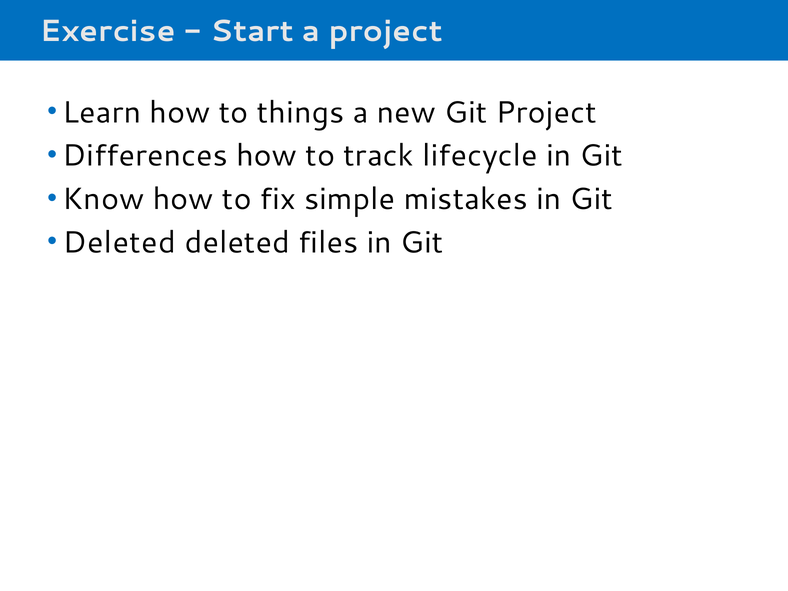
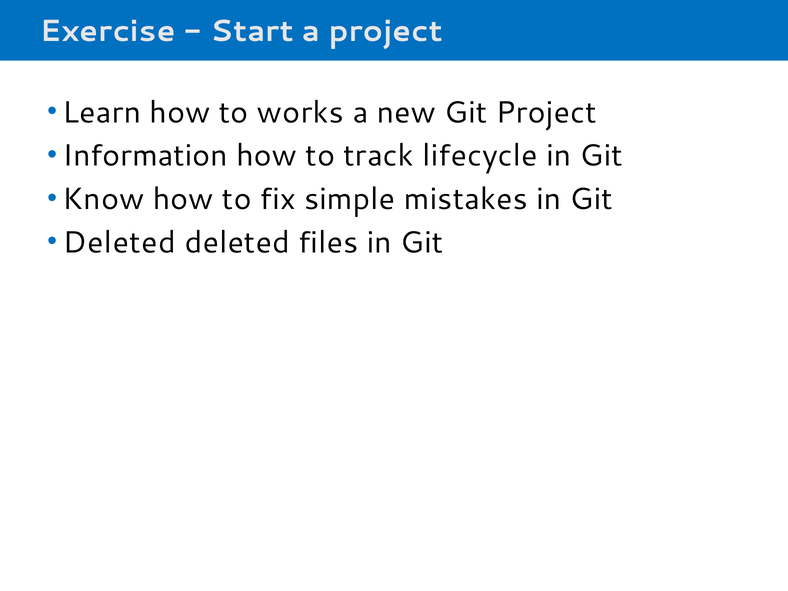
things: things -> works
Differences: Differences -> Information
